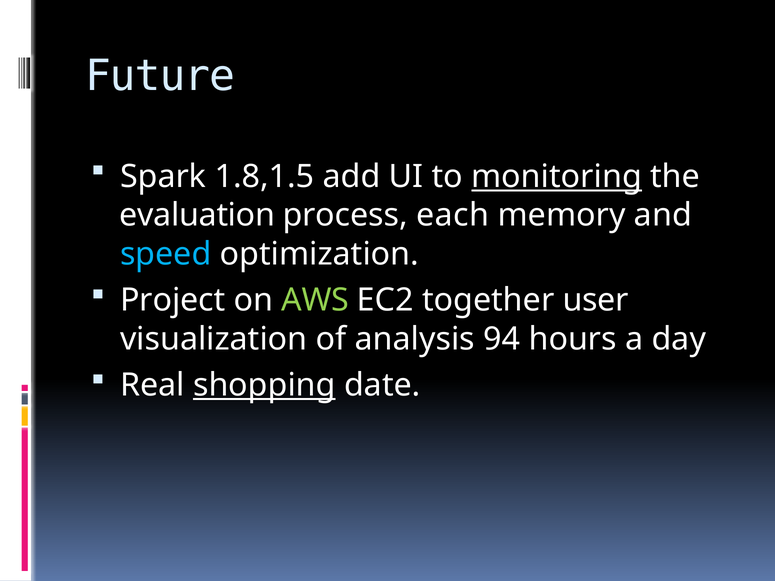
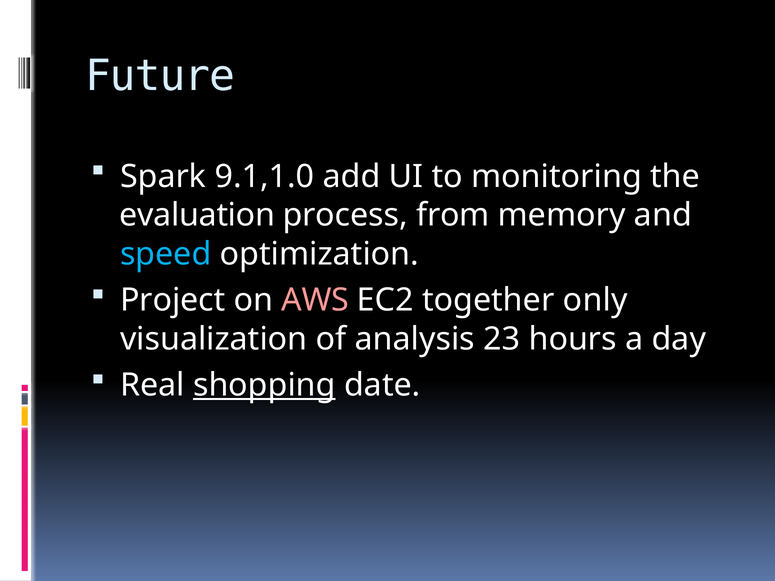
1.8,1.5: 1.8,1.5 -> 9.1,1.0
monitoring underline: present -> none
each: each -> from
AWS colour: light green -> pink
user: user -> only
94: 94 -> 23
